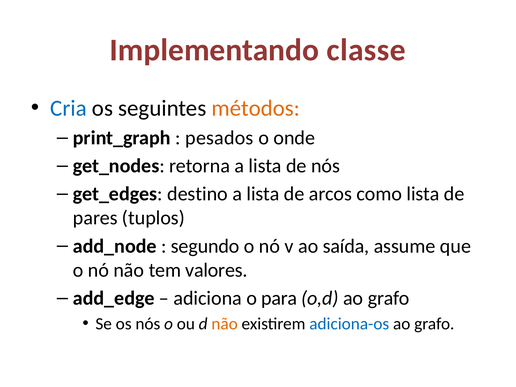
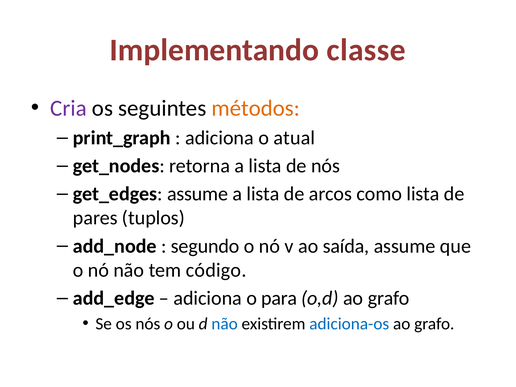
Cria colour: blue -> purple
pesados at (219, 138): pesados -> adiciona
onde: onde -> atual
get_edges destino: destino -> assume
valores: valores -> código
não at (225, 324) colour: orange -> blue
